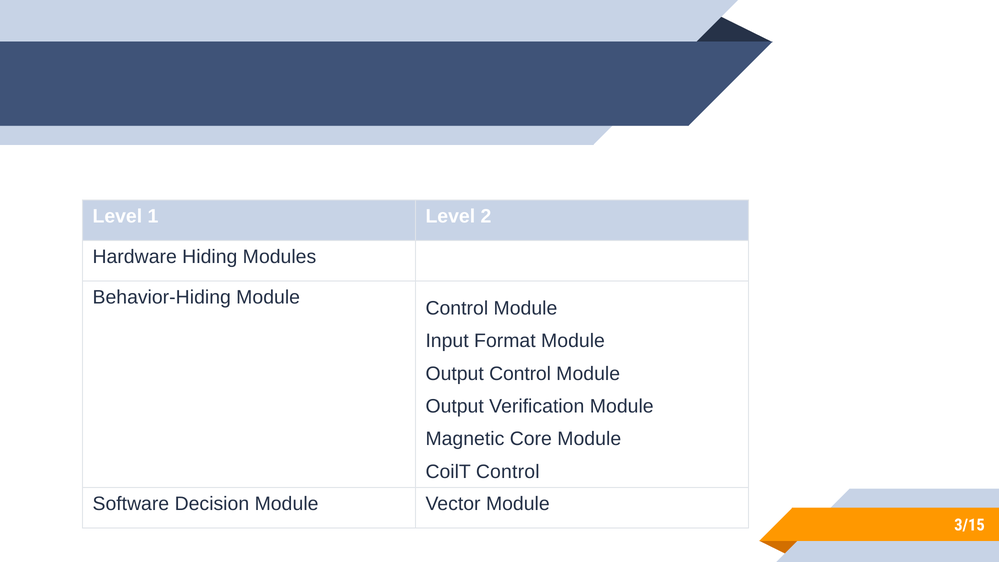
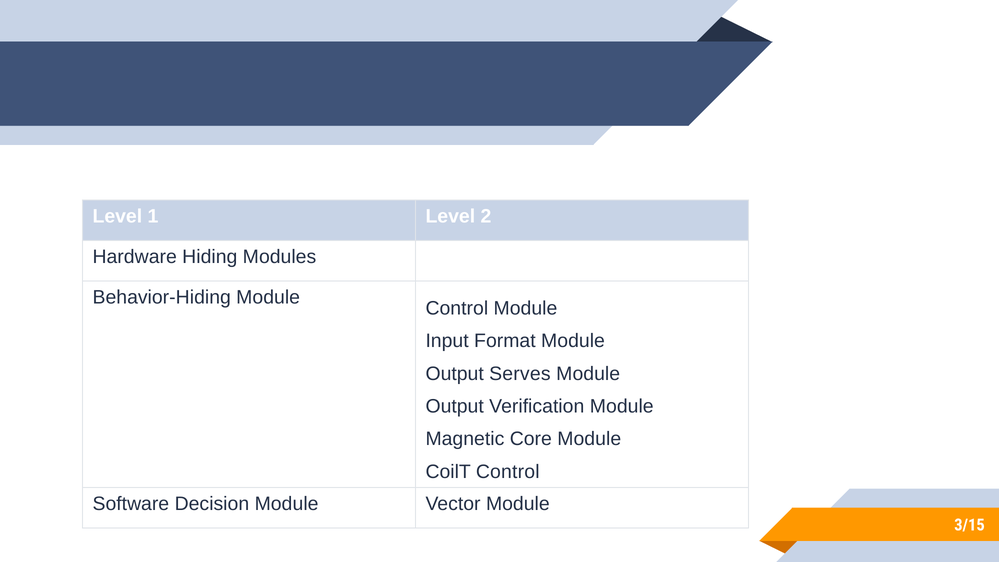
Output Control: Control -> Serves
